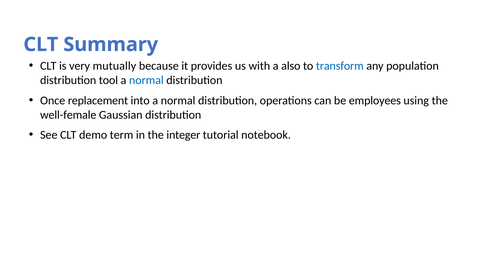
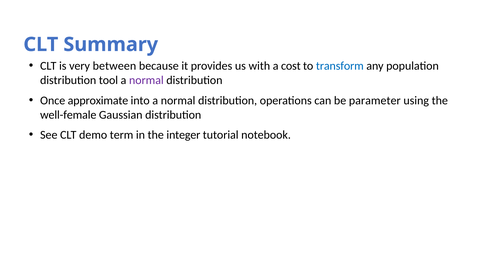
mutually: mutually -> between
also: also -> cost
normal at (146, 80) colour: blue -> purple
replacement: replacement -> approximate
employees: employees -> parameter
